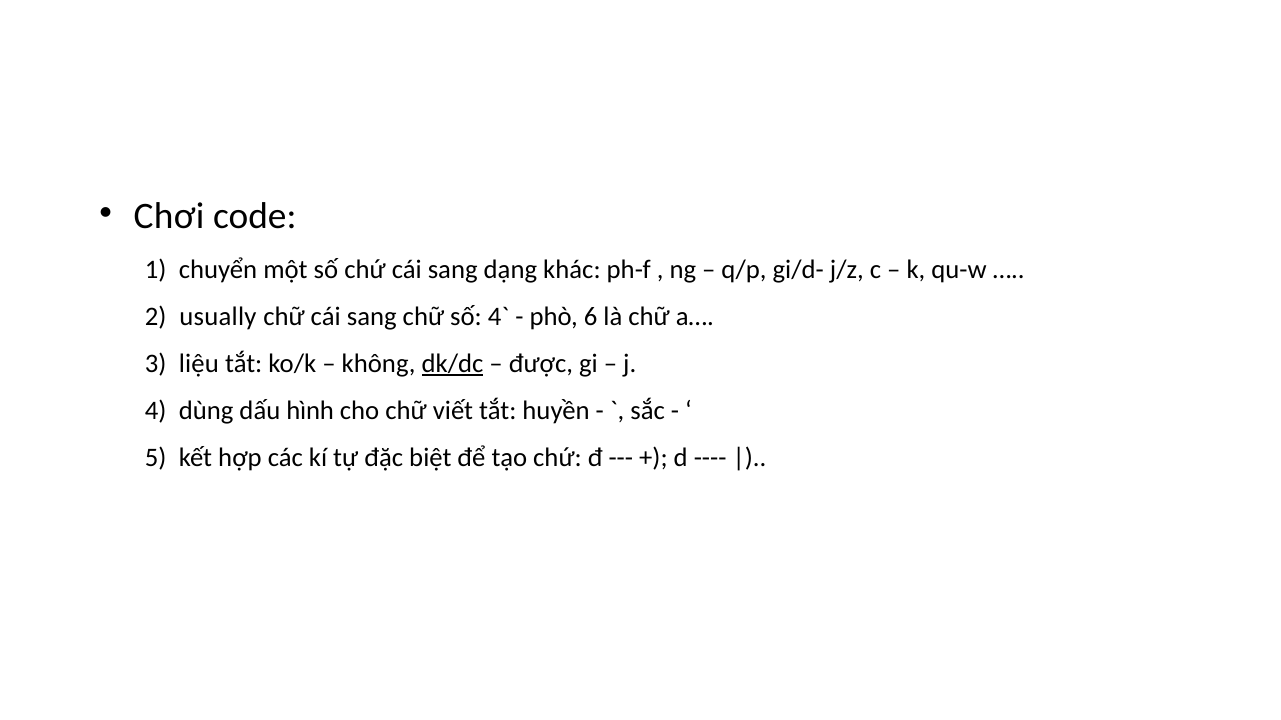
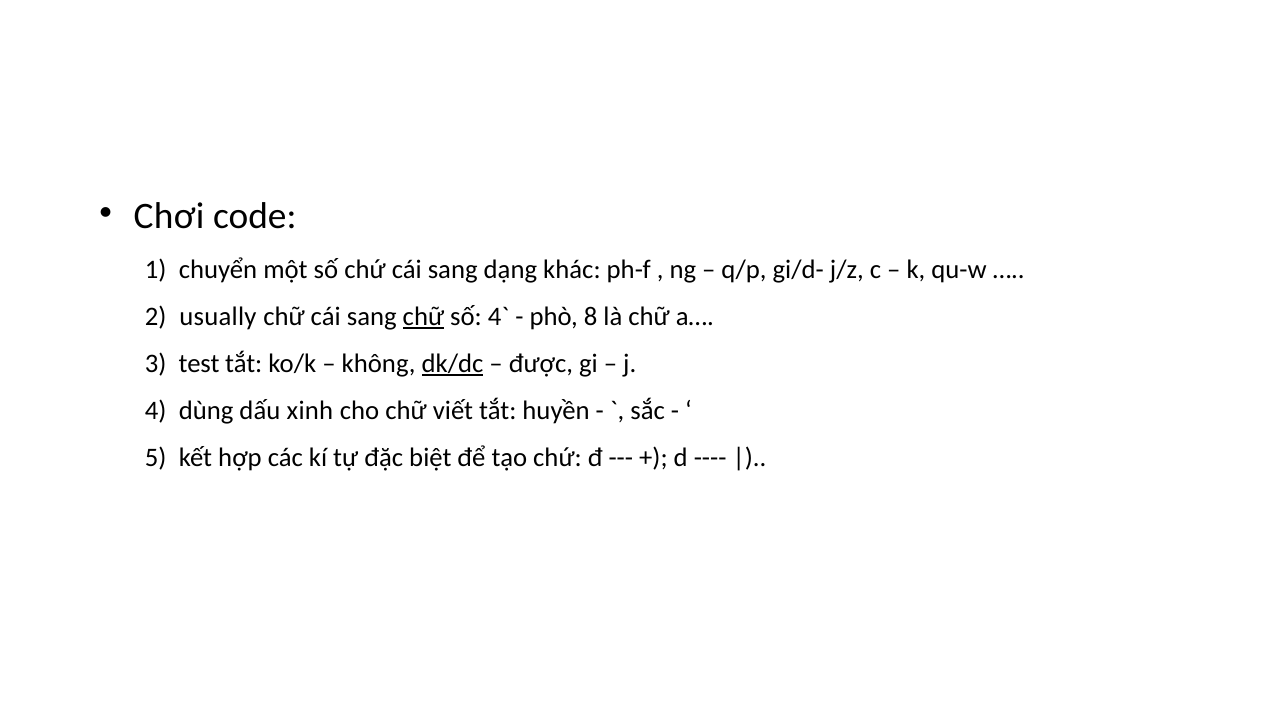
chữ at (423, 317) underline: none -> present
6: 6 -> 8
liệu: liệu -> test
hình: hình -> xinh
